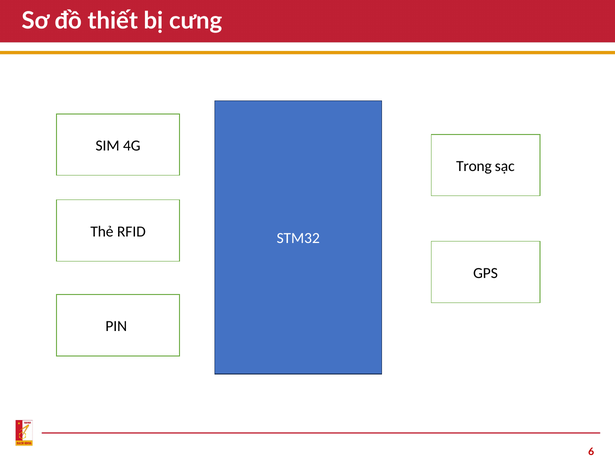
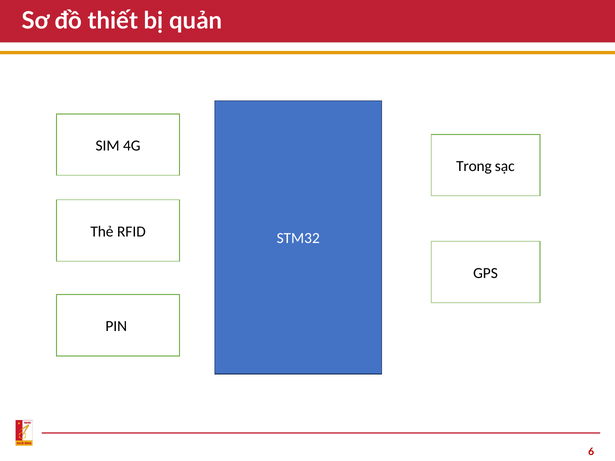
cưng: cưng -> quản
